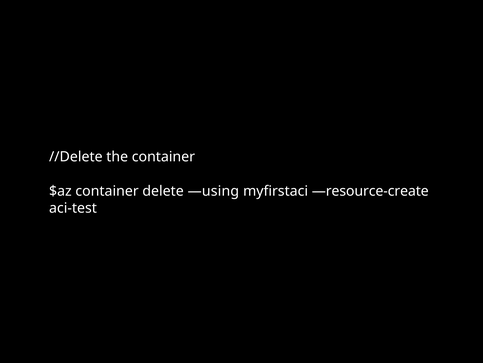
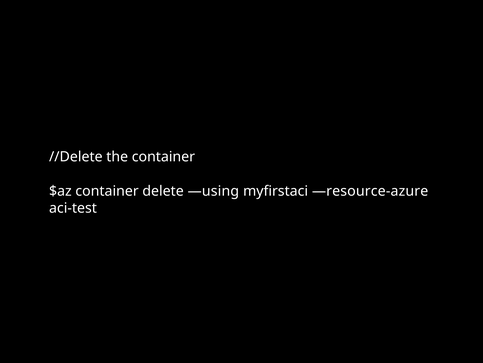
—resource-create: —resource-create -> —resource-azure
